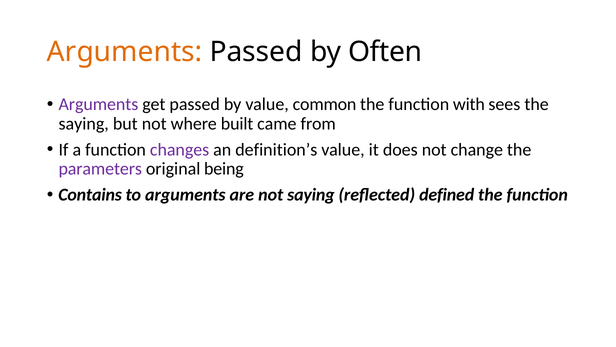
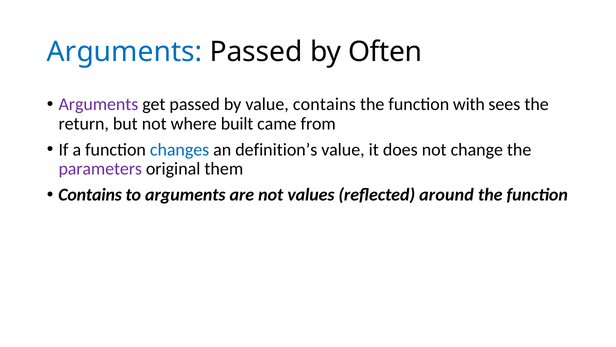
Arguments at (125, 52) colour: orange -> blue
value common: common -> contains
saying at (84, 124): saying -> return
changes colour: purple -> blue
being: being -> them
not saying: saying -> values
defined: defined -> around
